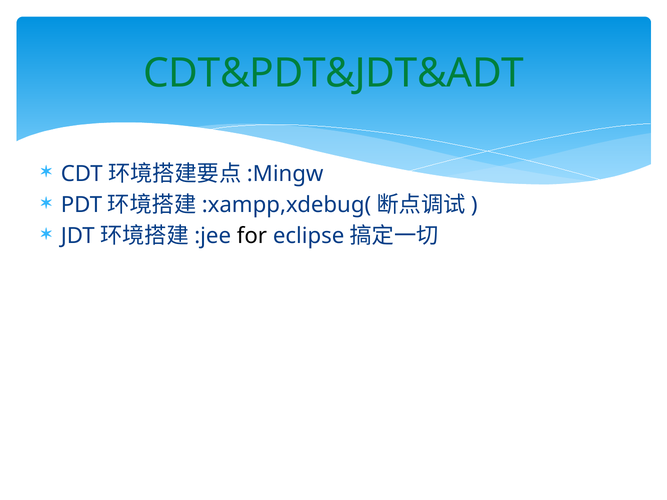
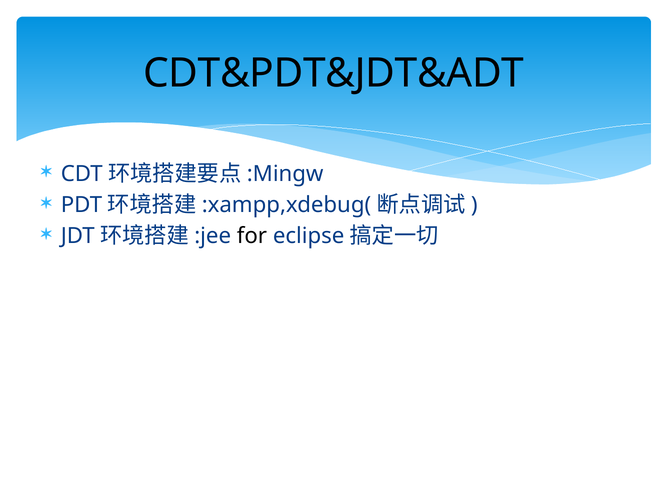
CDT&PDT&JDT&ADT colour: green -> black
